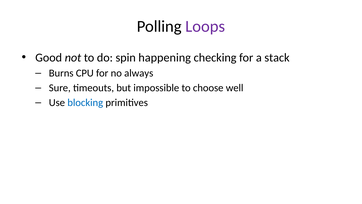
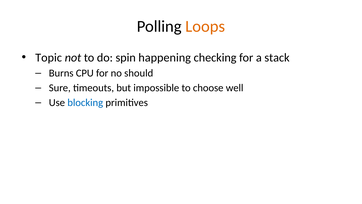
Loops colour: purple -> orange
Good: Good -> Topic
always: always -> should
